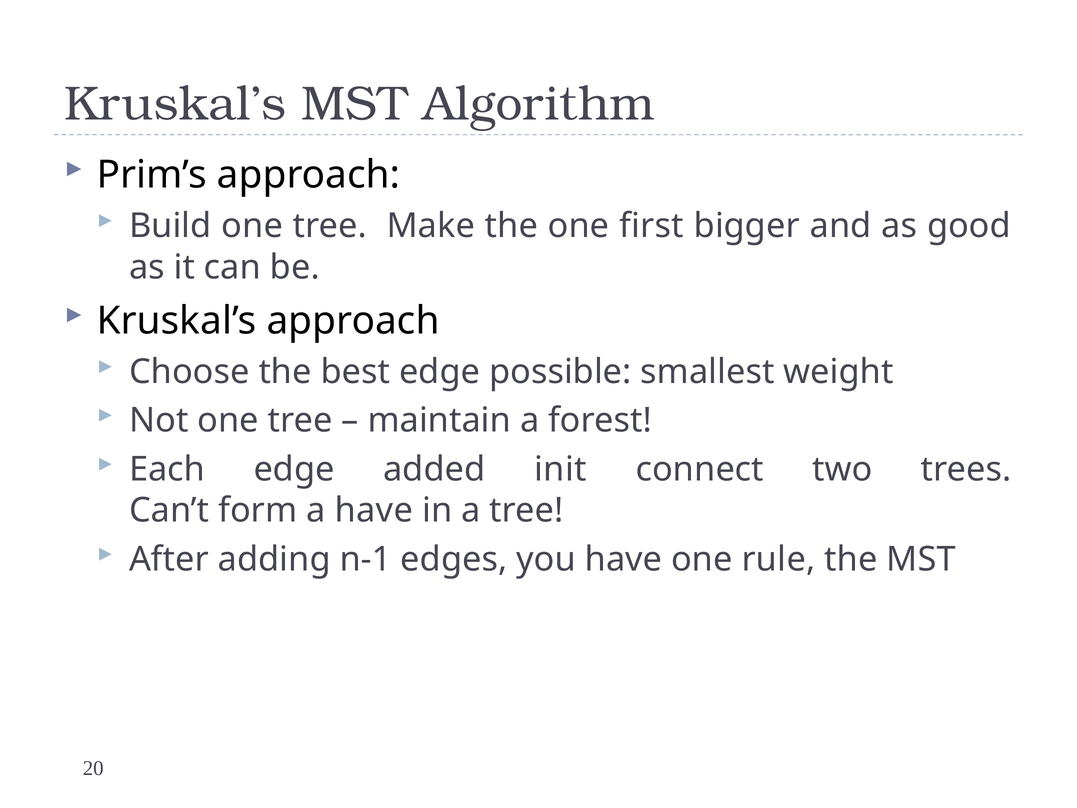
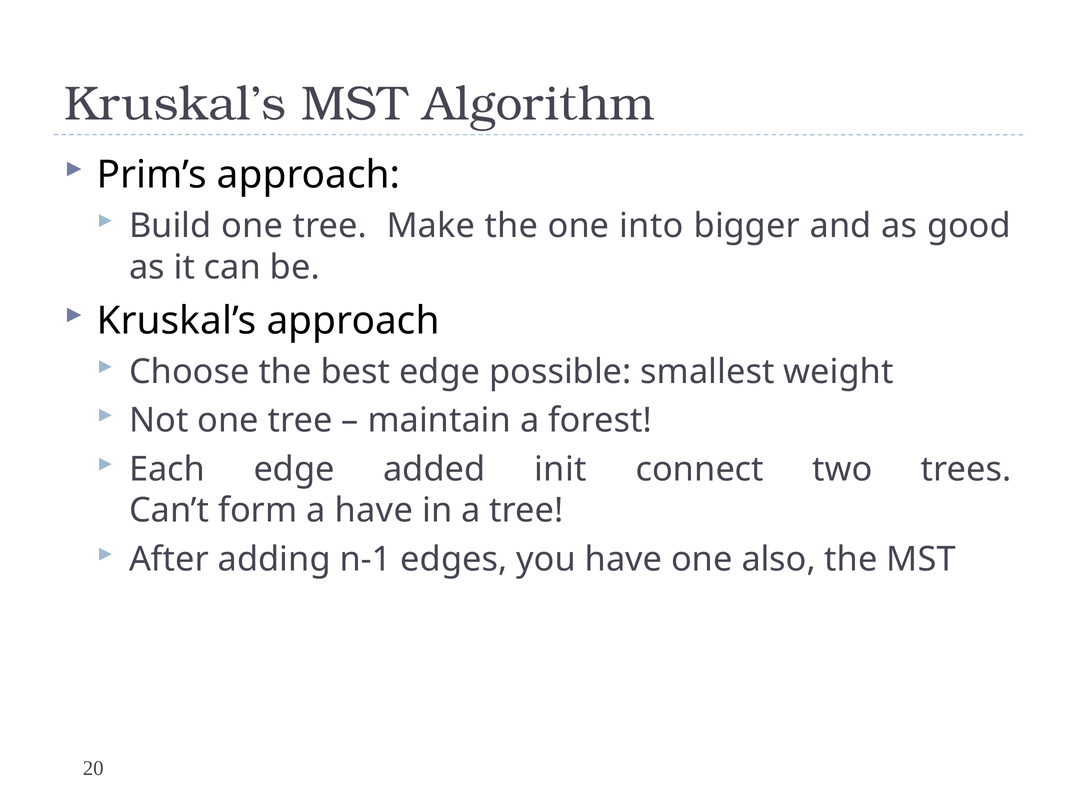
first: first -> into
rule: rule -> also
